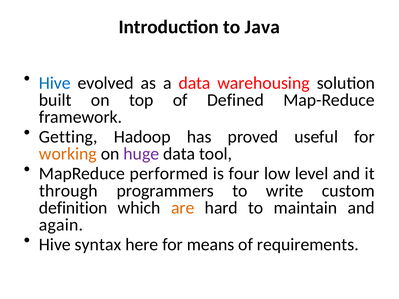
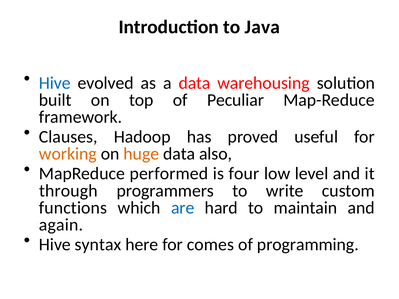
Defined: Defined -> Peculiar
Getting: Getting -> Clauses
huge colour: purple -> orange
tool: tool -> also
definition: definition -> functions
are colour: orange -> blue
means: means -> comes
requirements: requirements -> programming
